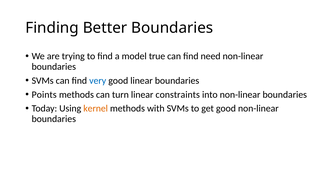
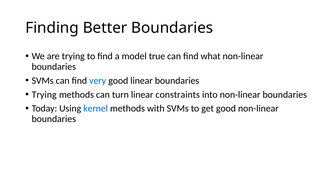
need: need -> what
Points at (44, 95): Points -> Trying
kernel colour: orange -> blue
